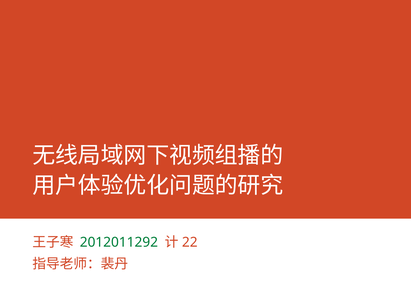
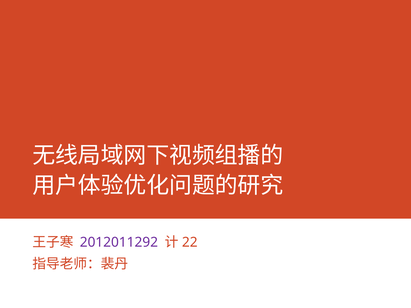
2012011292 colour: green -> purple
